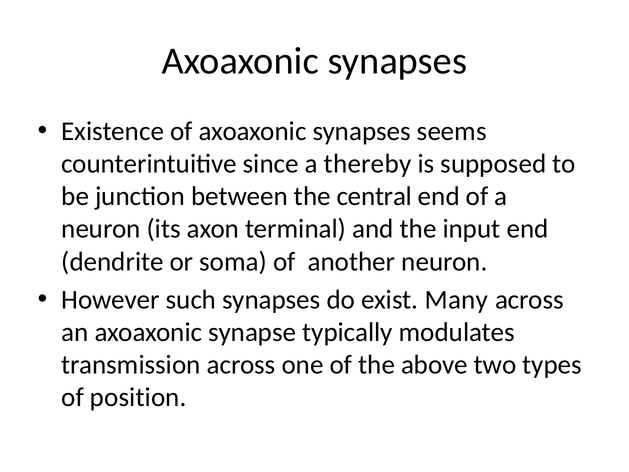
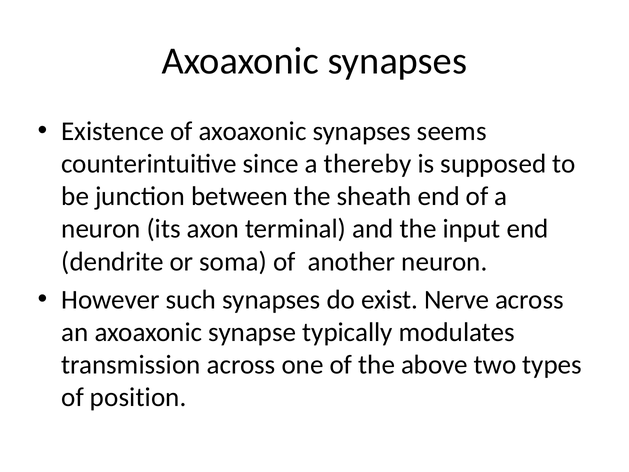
central: central -> sheath
Many: Many -> Nerve
